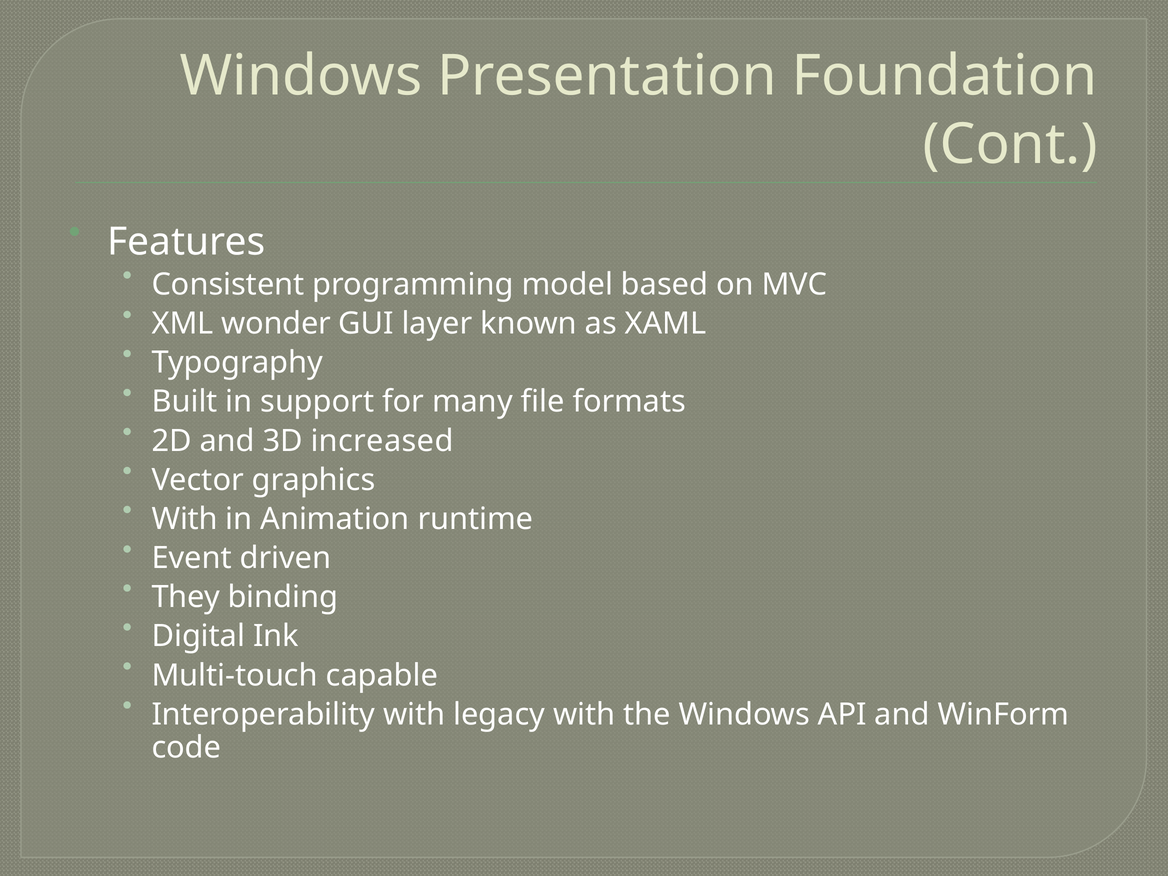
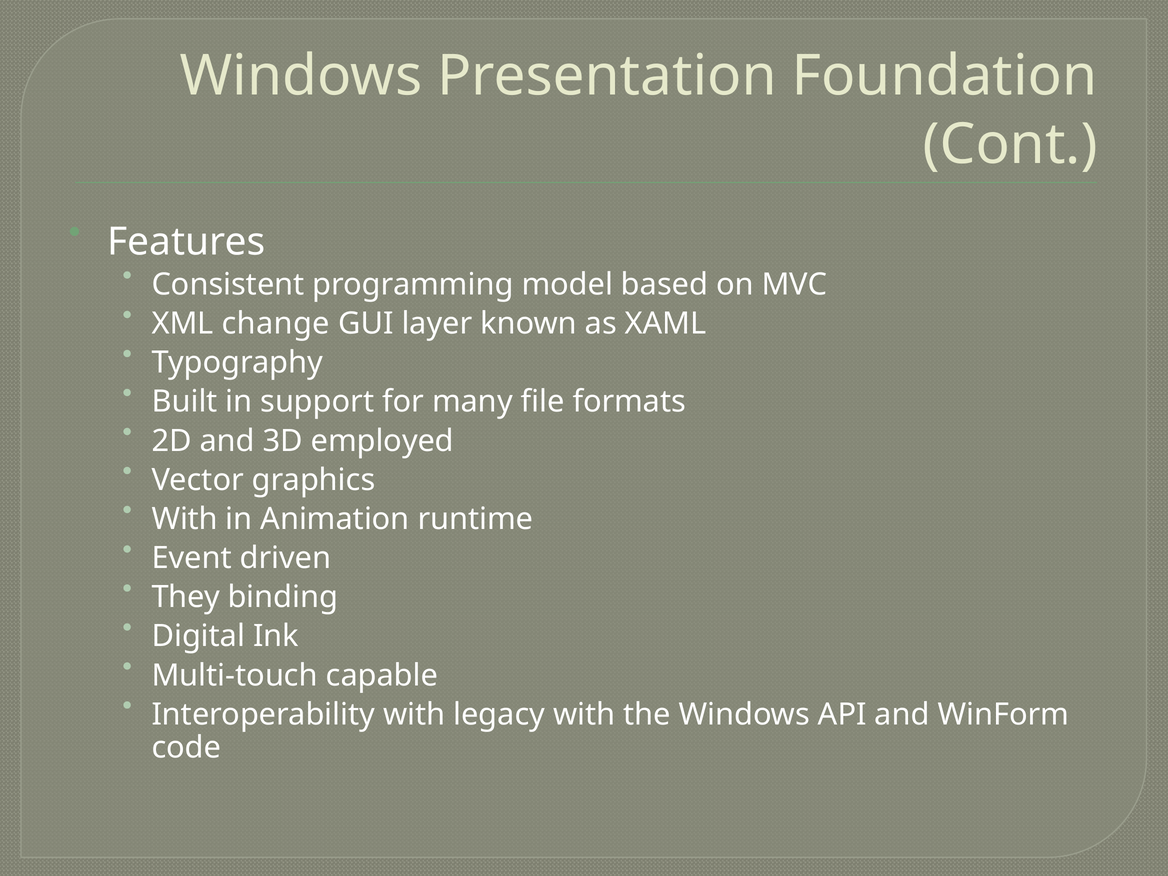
wonder: wonder -> change
increased: increased -> employed
